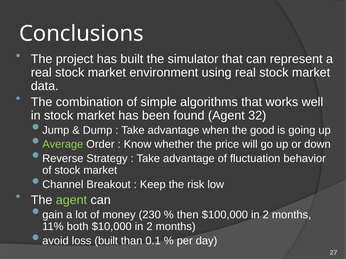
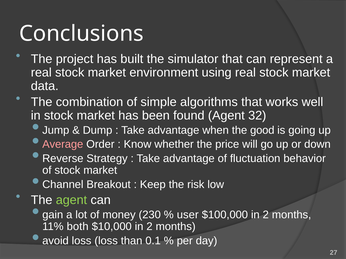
Average colour: light green -> pink
then: then -> user
loss built: built -> loss
